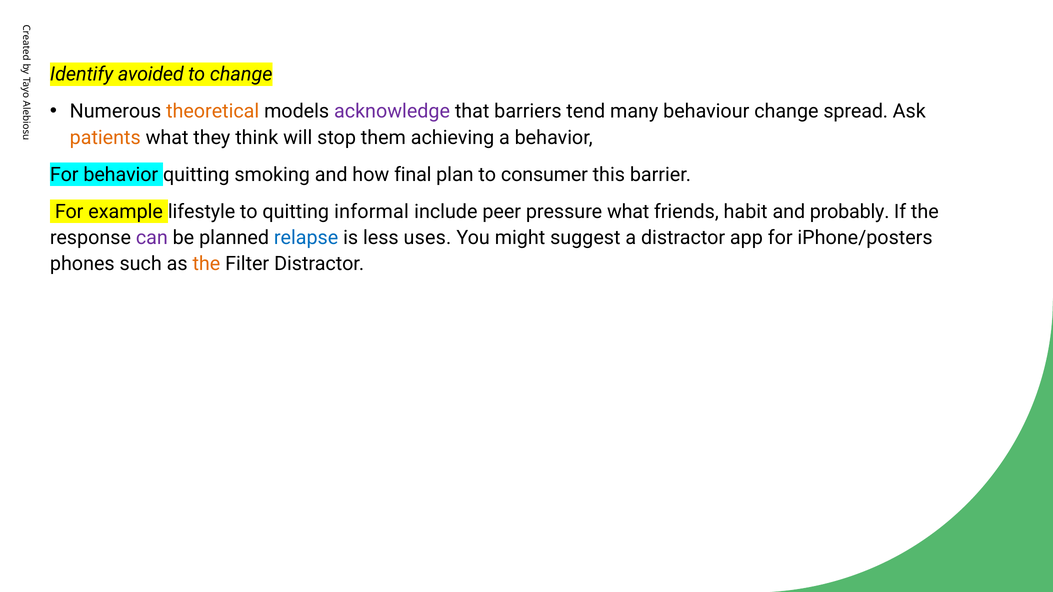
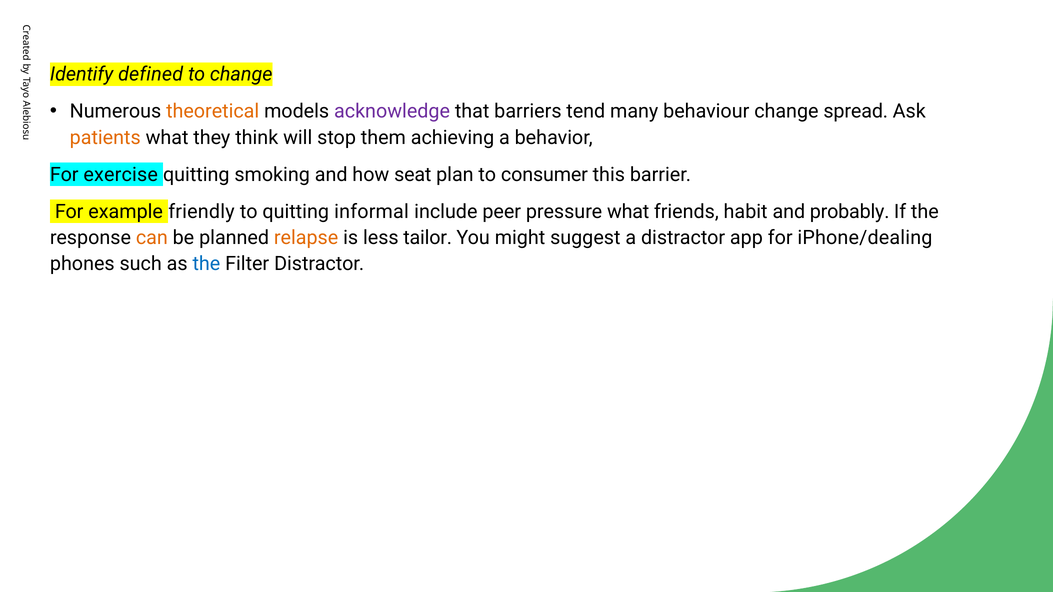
avoided: avoided -> defined
For behavior: behavior -> exercise
final: final -> seat
lifestyle: lifestyle -> friendly
can colour: purple -> orange
relapse colour: blue -> orange
uses: uses -> tailor
iPhone/posters: iPhone/posters -> iPhone/dealing
the at (206, 264) colour: orange -> blue
